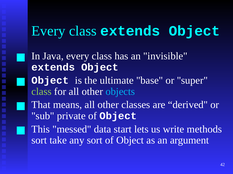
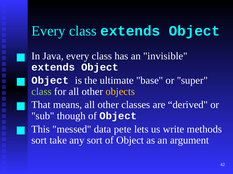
objects colour: light blue -> yellow
private: private -> though
start: start -> pete
